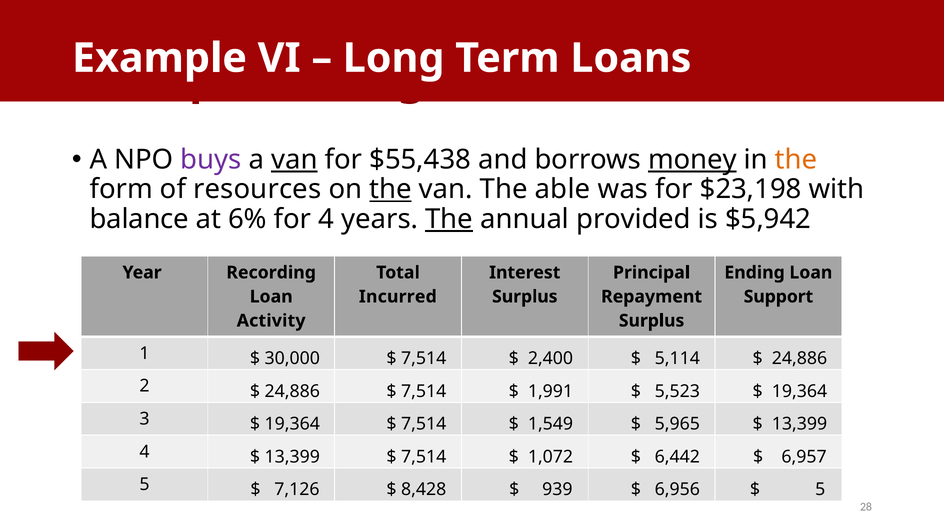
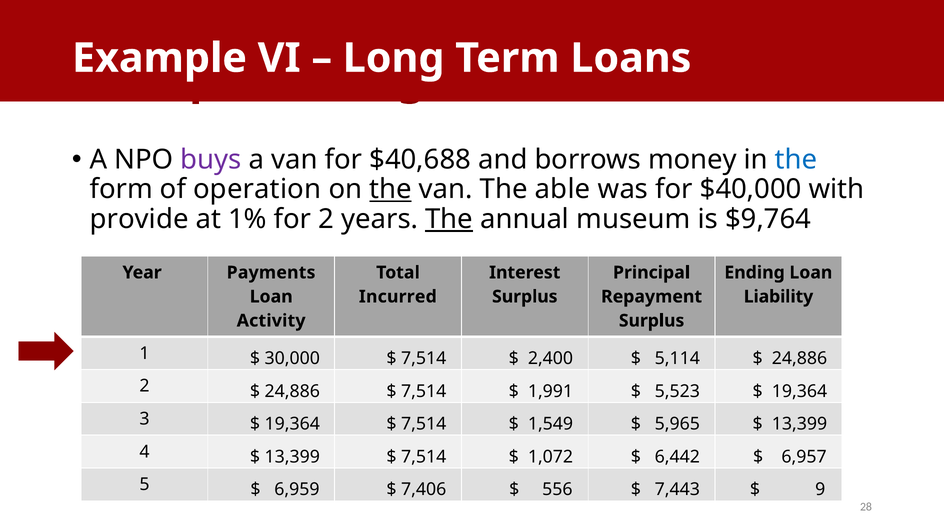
van at (294, 160) underline: present -> none
$55,438: $55,438 -> $40,688
money underline: present -> none
the at (796, 160) colour: orange -> blue
resources: resources -> operation
$23,198: $23,198 -> $40,000
balance: balance -> provide
6%: 6% -> 1%
for 4: 4 -> 2
provided: provided -> museum
$5,942: $5,942 -> $9,764
Recording: Recording -> Payments
Support: Support -> Liability
7,126: 7,126 -> 6,959
8,428: 8,428 -> 7,406
939: 939 -> 556
6,956: 6,956 -> 7,443
5 at (820, 490): 5 -> 9
